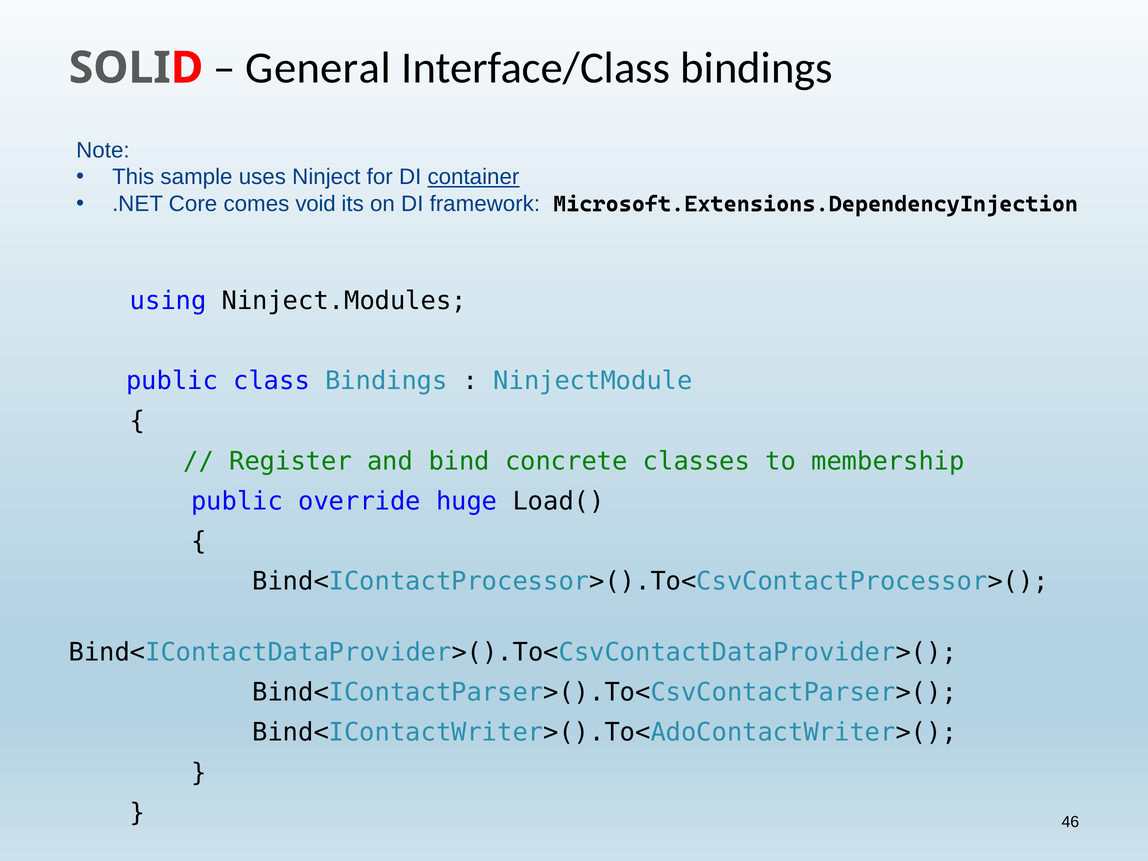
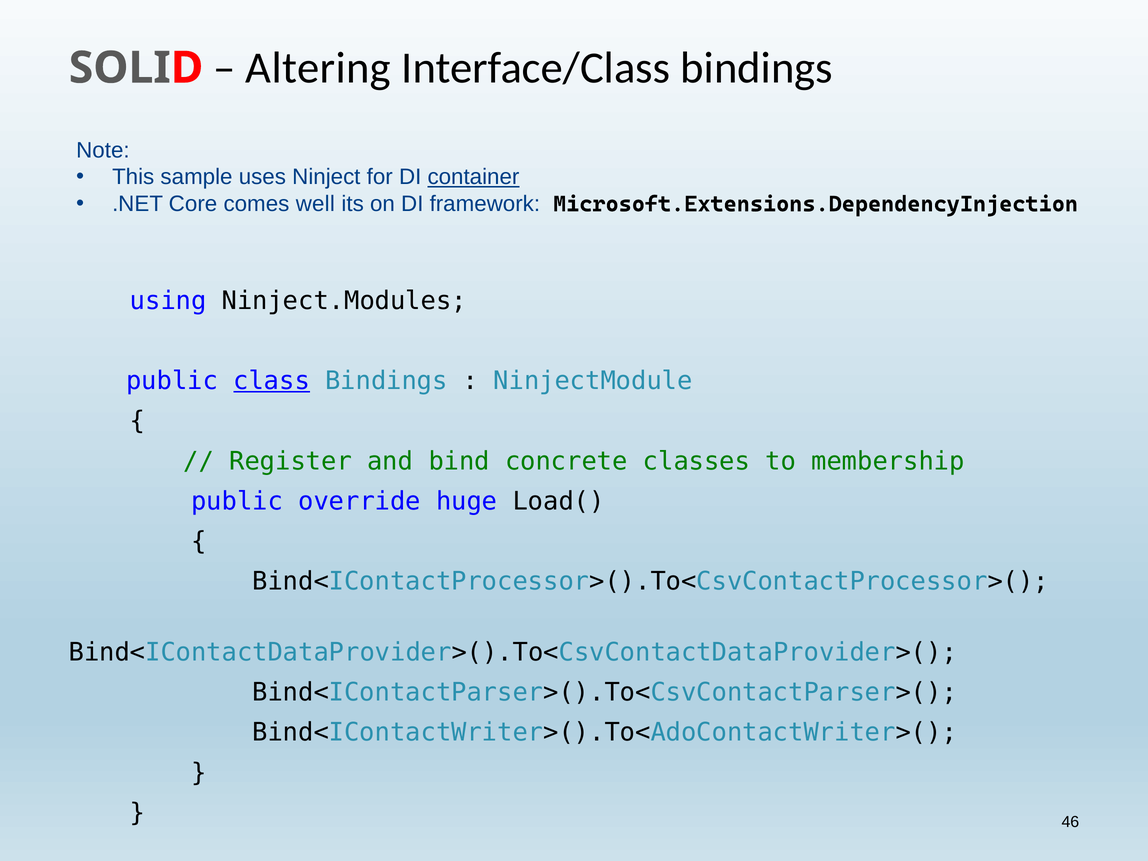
General: General -> Altering
void: void -> well
class underline: none -> present
